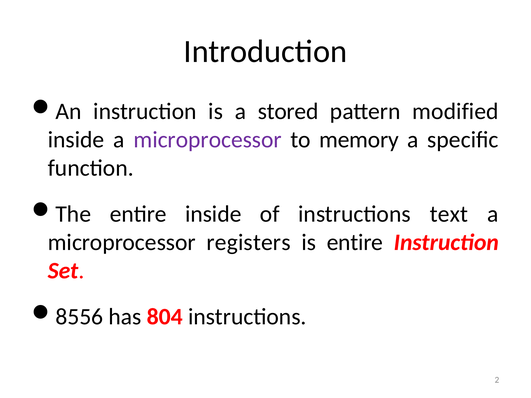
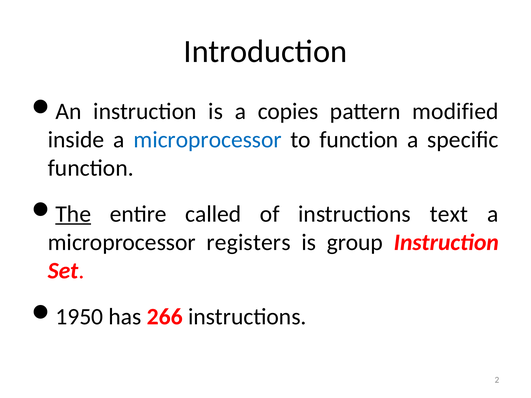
stored: stored -> copies
microprocessor at (208, 140) colour: purple -> blue
to memory: memory -> function
The underline: none -> present
entire inside: inside -> called
is entire: entire -> group
8556: 8556 -> 1950
804: 804 -> 266
